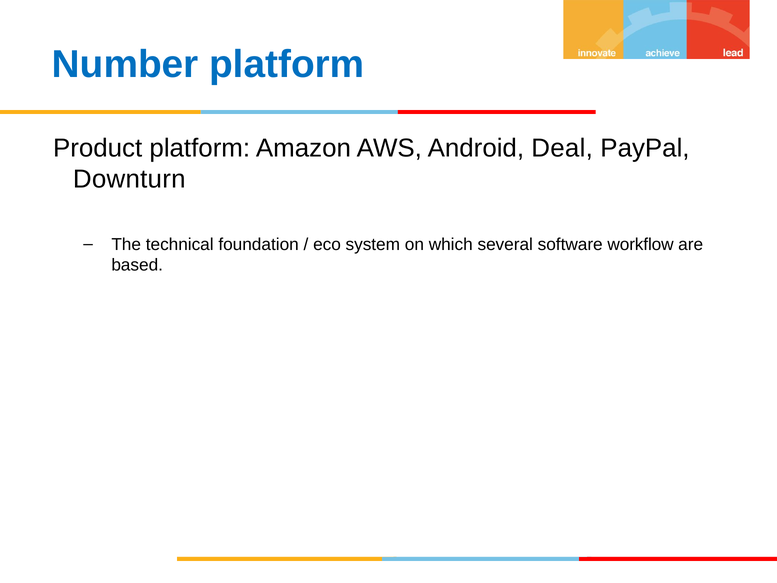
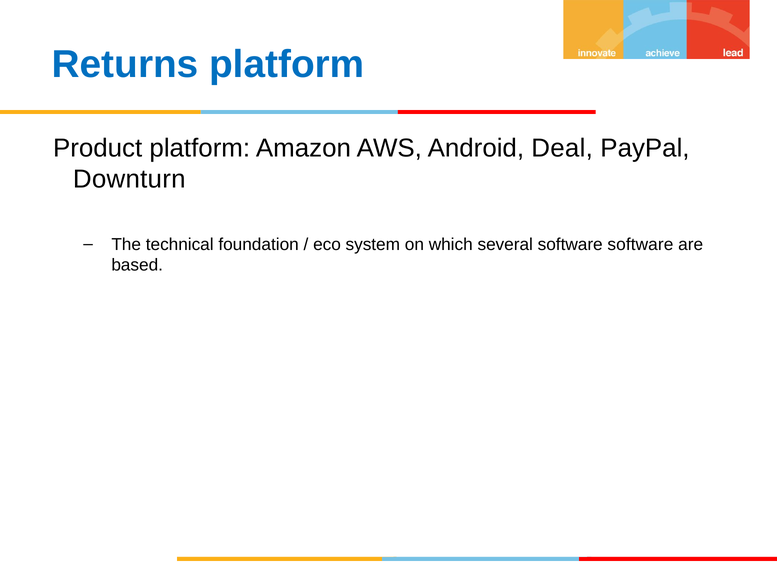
Number: Number -> Returns
software workflow: workflow -> software
